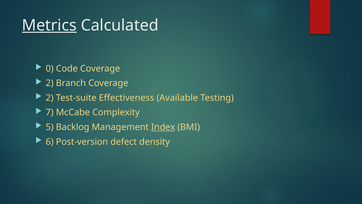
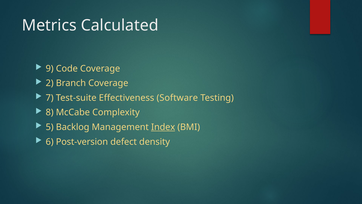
Metrics underline: present -> none
0: 0 -> 9
2 at (50, 98): 2 -> 7
Available: Available -> Software
7: 7 -> 8
